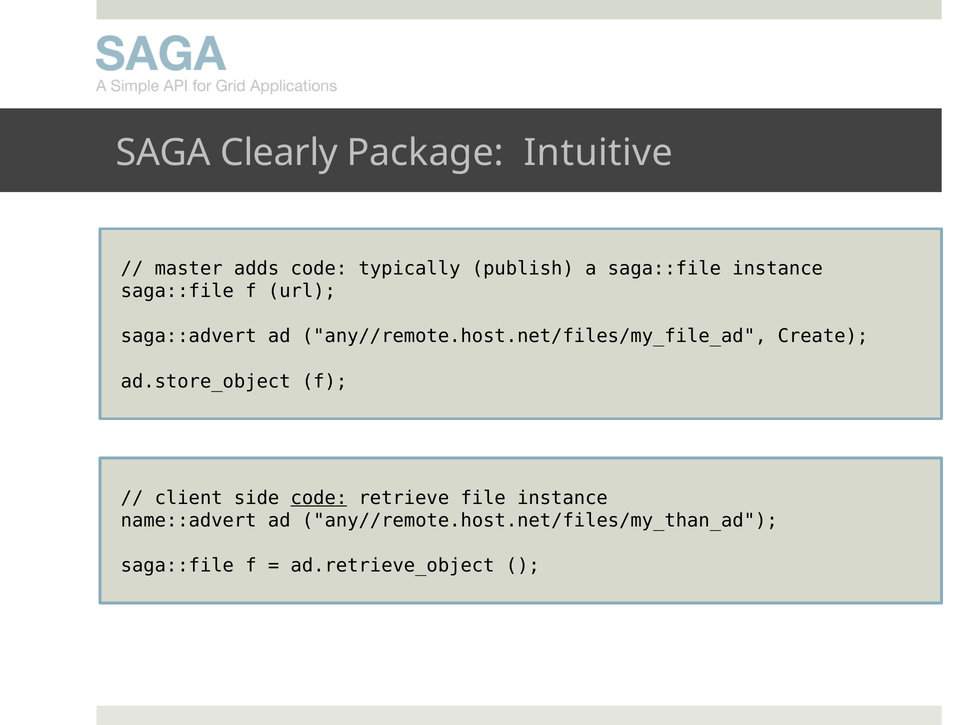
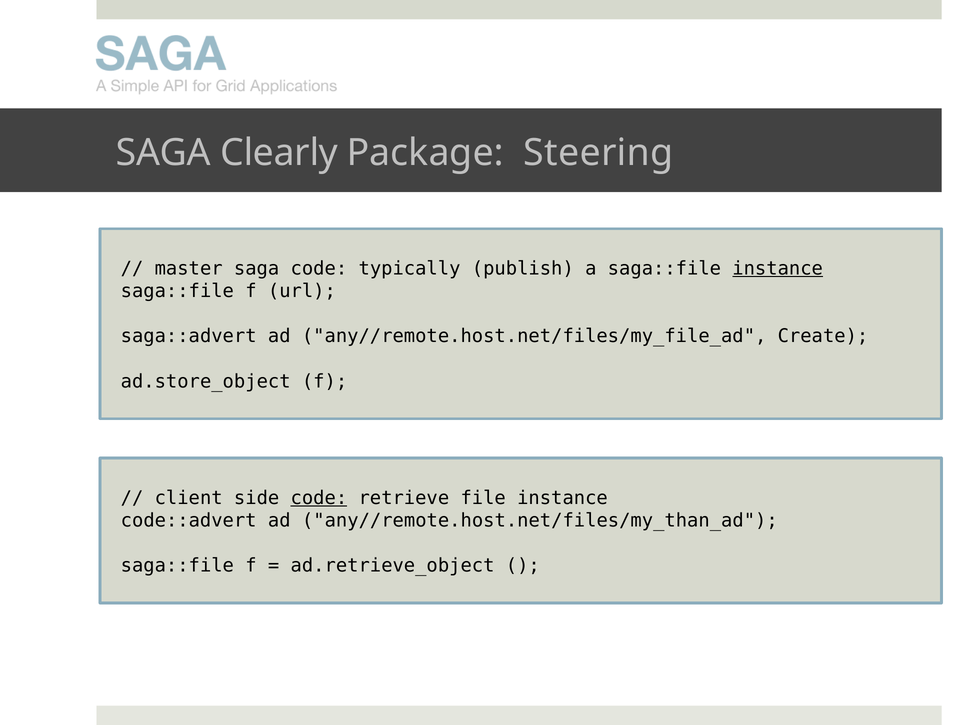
Intuitive: Intuitive -> Steering
master adds: adds -> saga
instance at (778, 268) underline: none -> present
name::advert: name::advert -> code::advert
